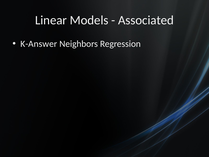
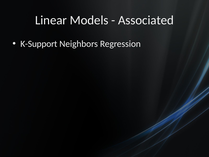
K-Answer: K-Answer -> K-Support
